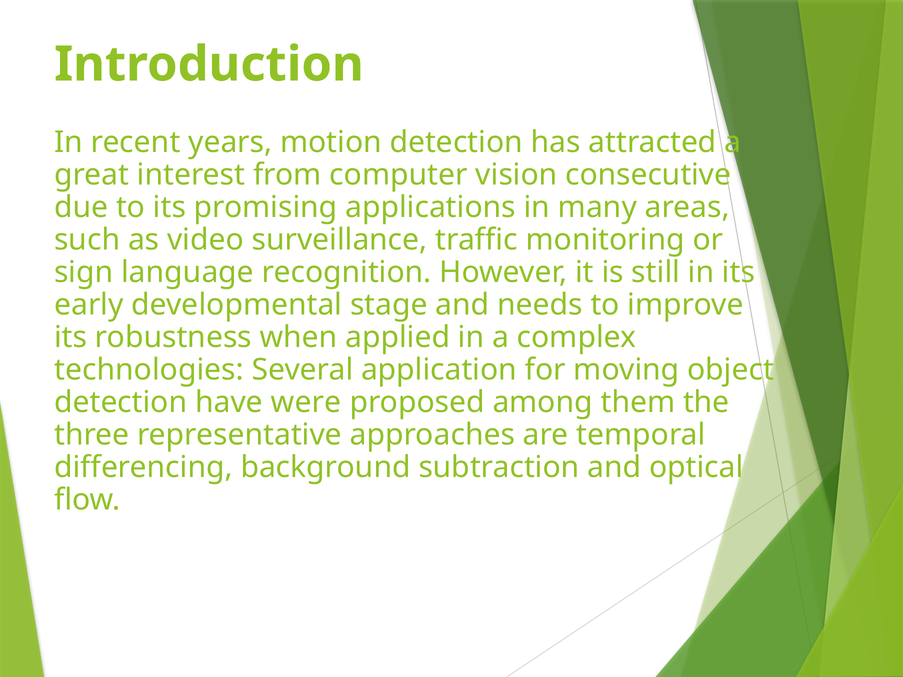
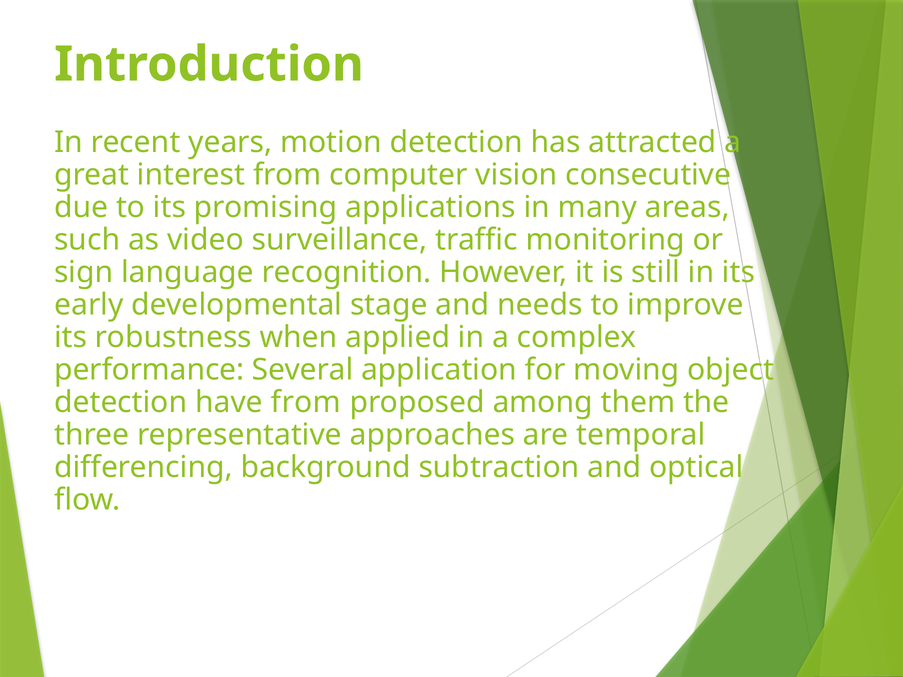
technologies: technologies -> performance
have were: were -> from
